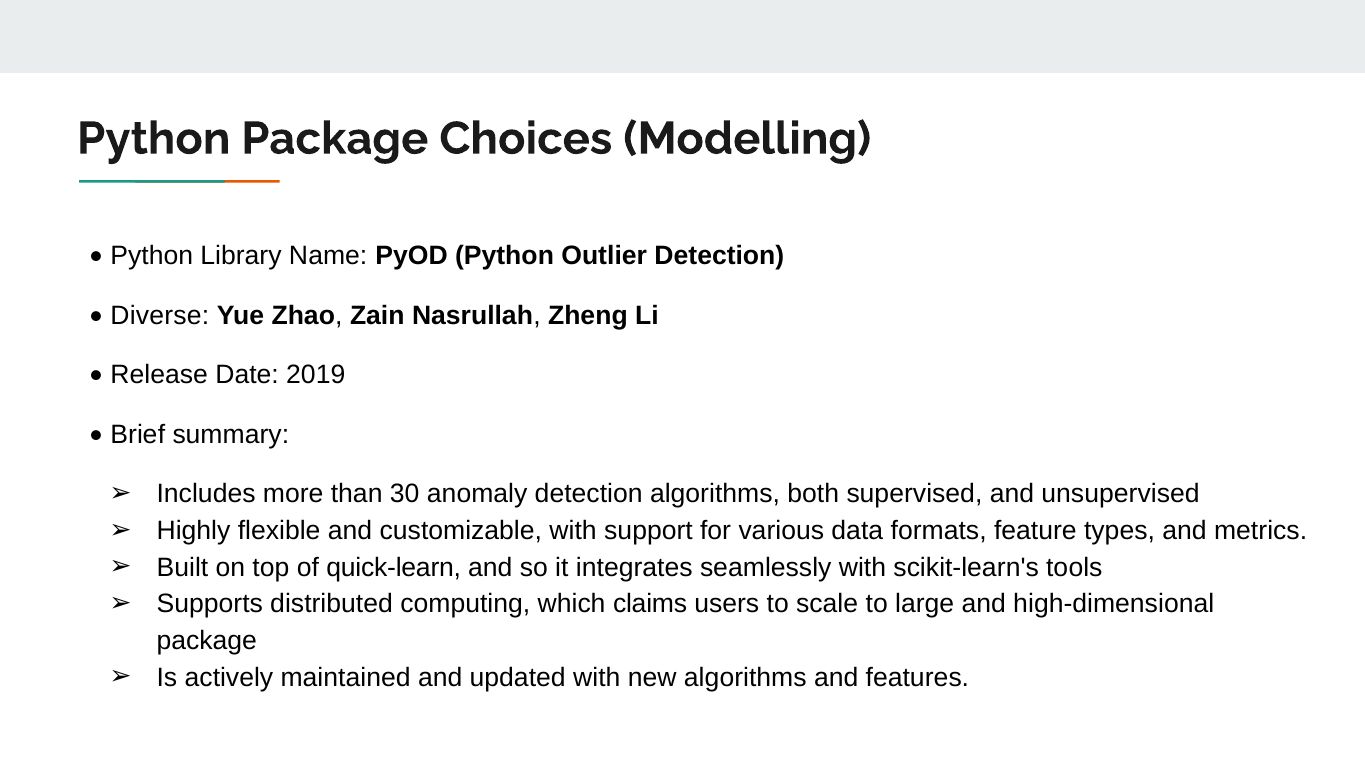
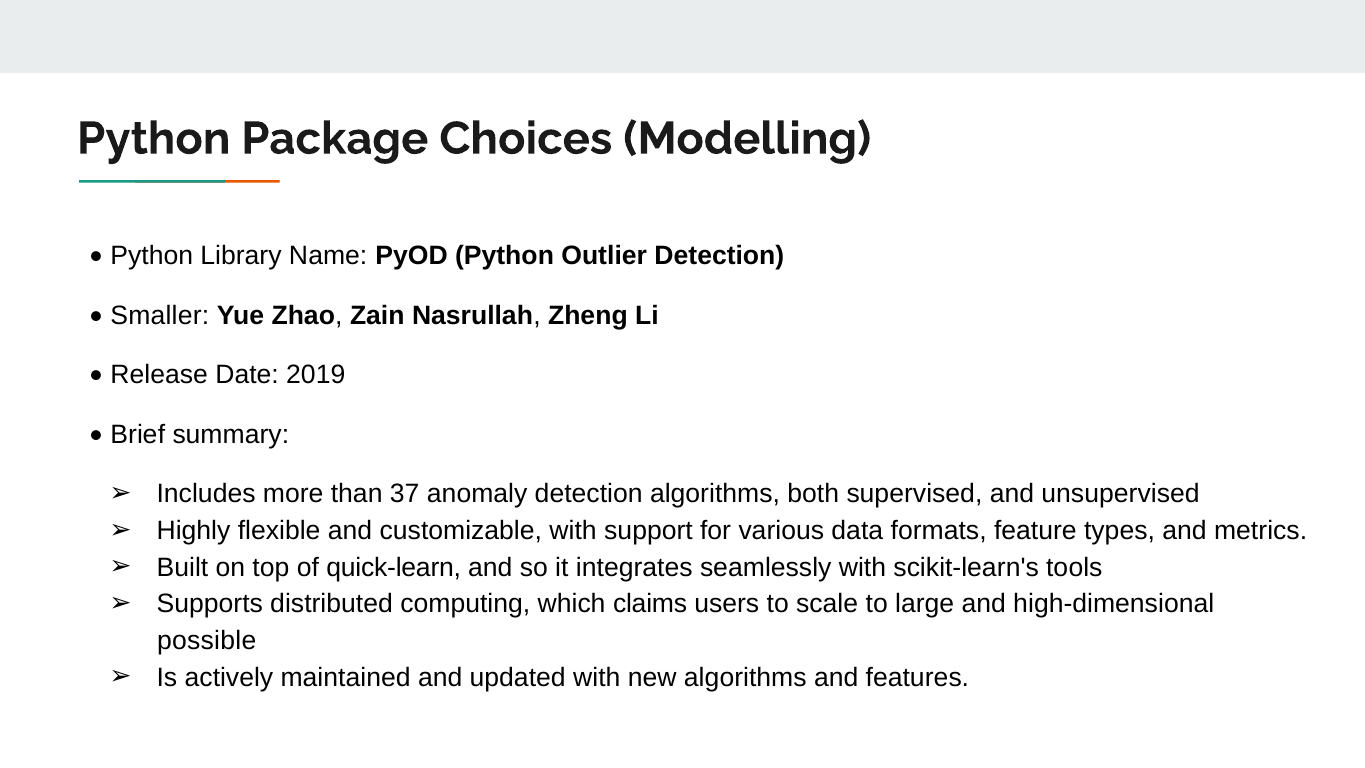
Diverse: Diverse -> Smaller
30: 30 -> 37
package at (207, 641): package -> possible
